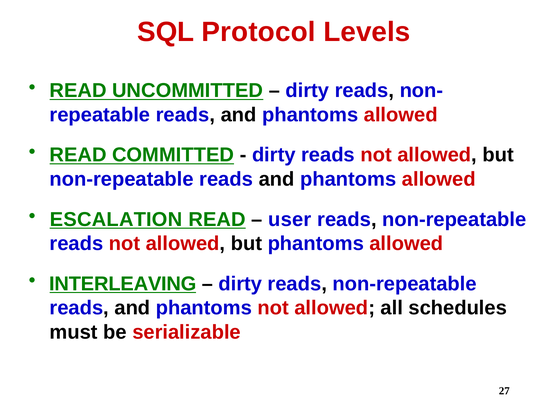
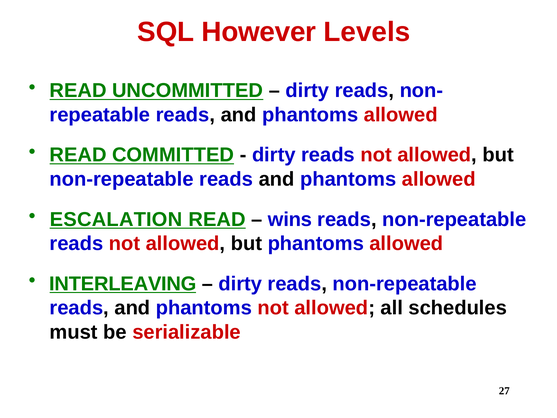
Protocol: Protocol -> However
user: user -> wins
